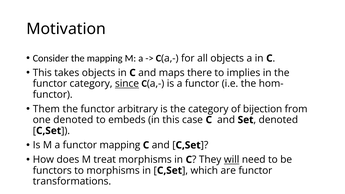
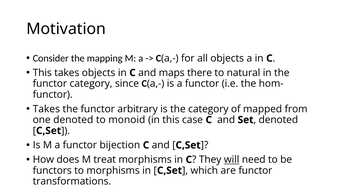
implies: implies -> natural
since underline: present -> none
Them at (46, 109): Them -> Takes
bijection: bijection -> mapped
embeds: embeds -> monoid
functor mapping: mapping -> bijection
